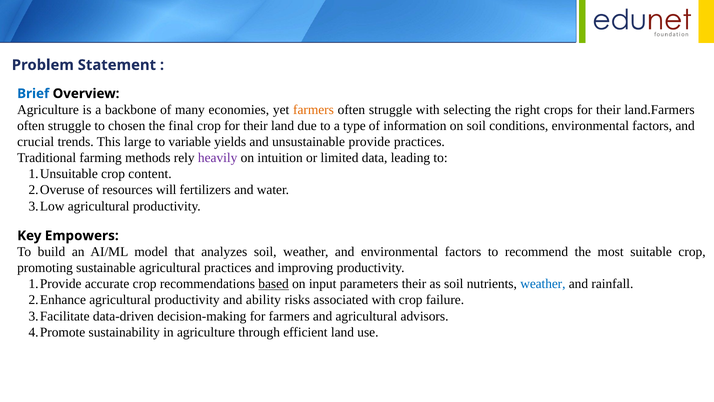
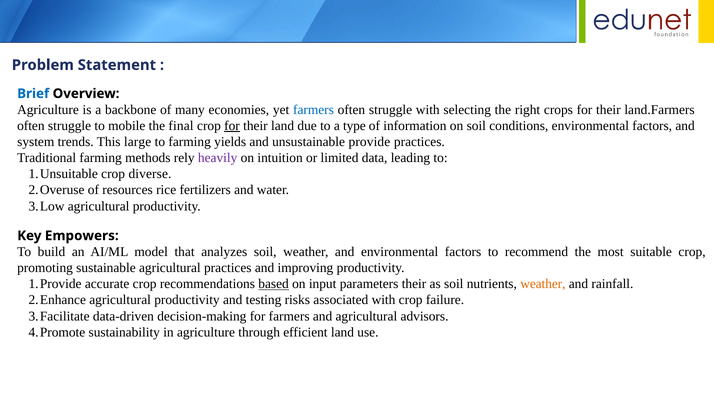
farmers at (313, 110) colour: orange -> blue
chosen: chosen -> mobile
for at (232, 126) underline: none -> present
crucial: crucial -> system
to variable: variable -> farming
content: content -> diverse
will: will -> rice
weather at (543, 284) colour: blue -> orange
ability: ability -> testing
